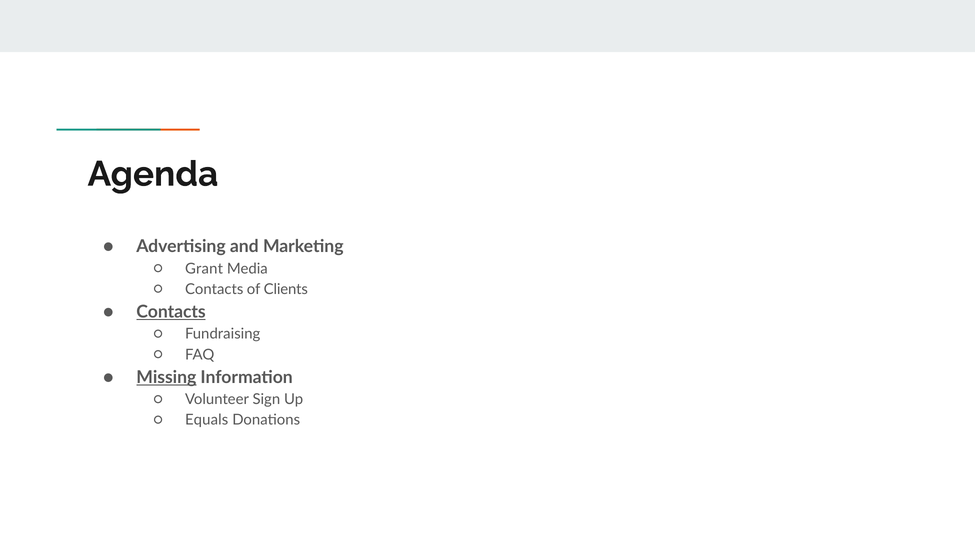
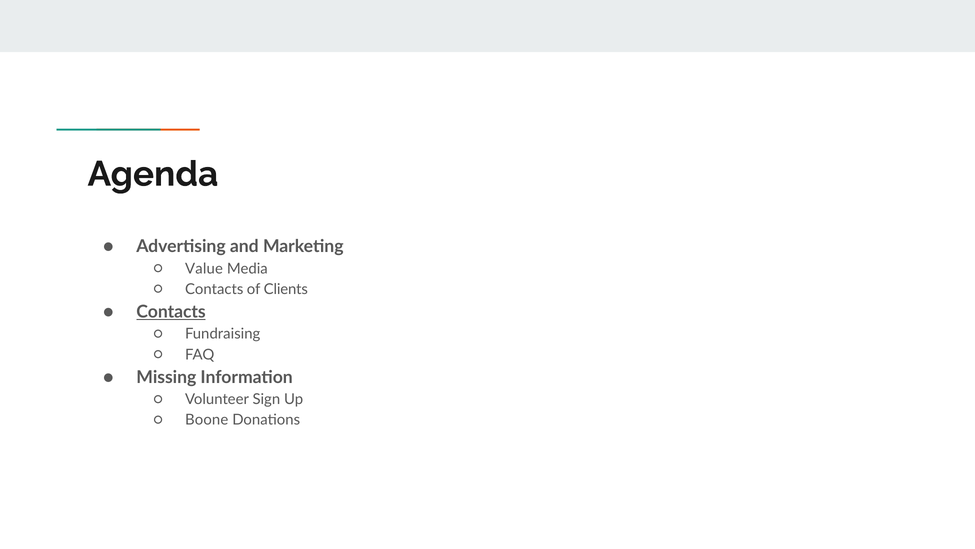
Grant: Grant -> Value
Missing underline: present -> none
Equals: Equals -> Boone
